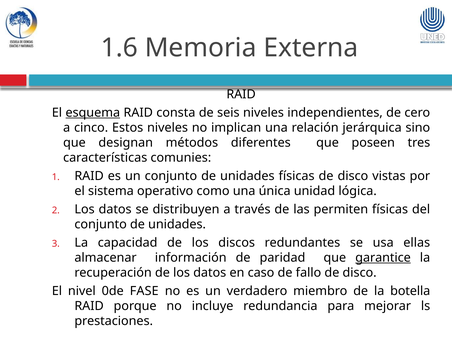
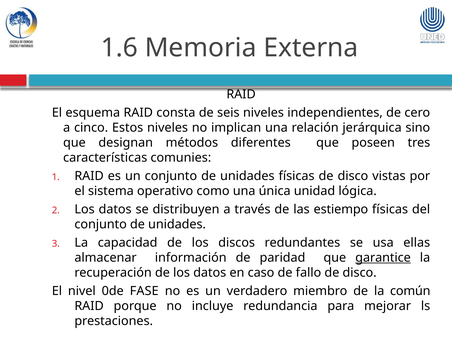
esquema underline: present -> none
permiten: permiten -> estiempo
botella: botella -> común
